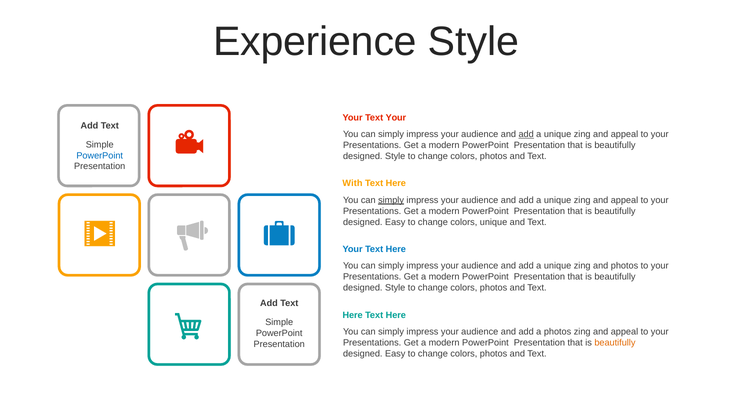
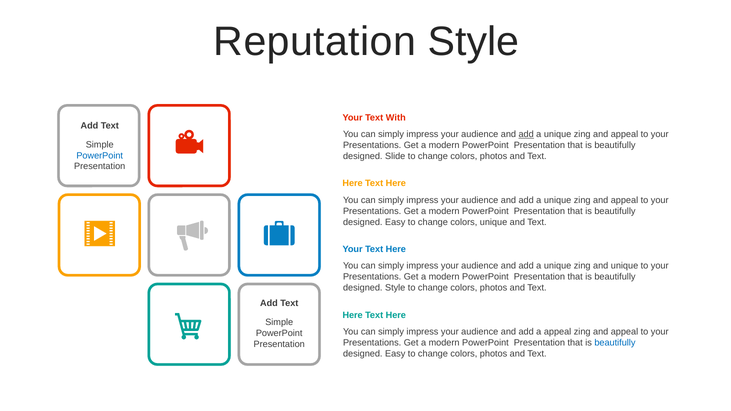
Experience: Experience -> Reputation
Your Text Your: Your -> With
Style at (395, 156): Style -> Slide
With at (352, 184): With -> Here
simply at (391, 200) underline: present -> none
and photos: photos -> unique
a photos: photos -> appeal
beautifully at (615, 343) colour: orange -> blue
